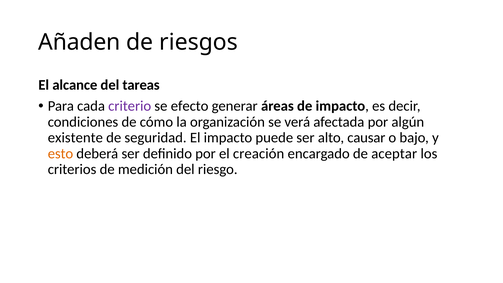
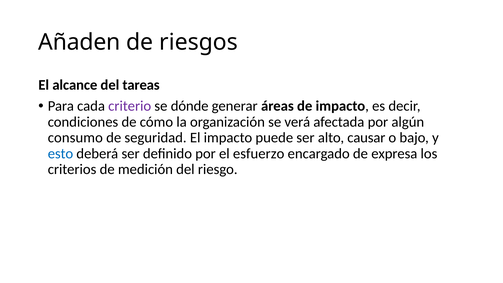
efecto: efecto -> dónde
existente: existente -> consumo
esto colour: orange -> blue
creación: creación -> esfuerzo
aceptar: aceptar -> expresa
